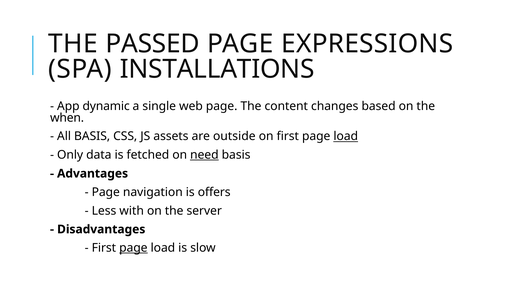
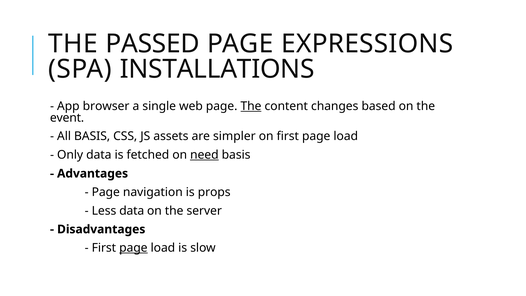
dynamic: dynamic -> browser
The at (251, 106) underline: none -> present
when: when -> event
outside: outside -> simpler
load at (346, 136) underline: present -> none
offers: offers -> props
Less with: with -> data
